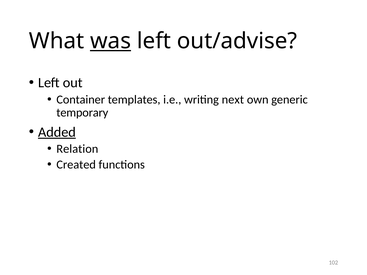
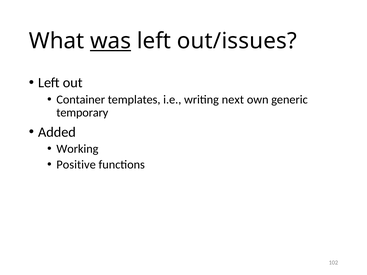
out/advise: out/advise -> out/issues
Added underline: present -> none
Relation: Relation -> Working
Created: Created -> Positive
